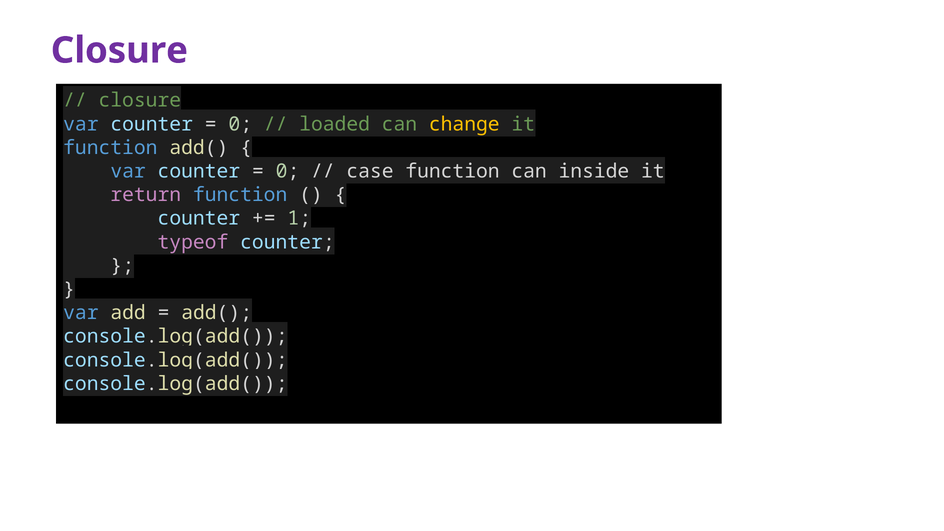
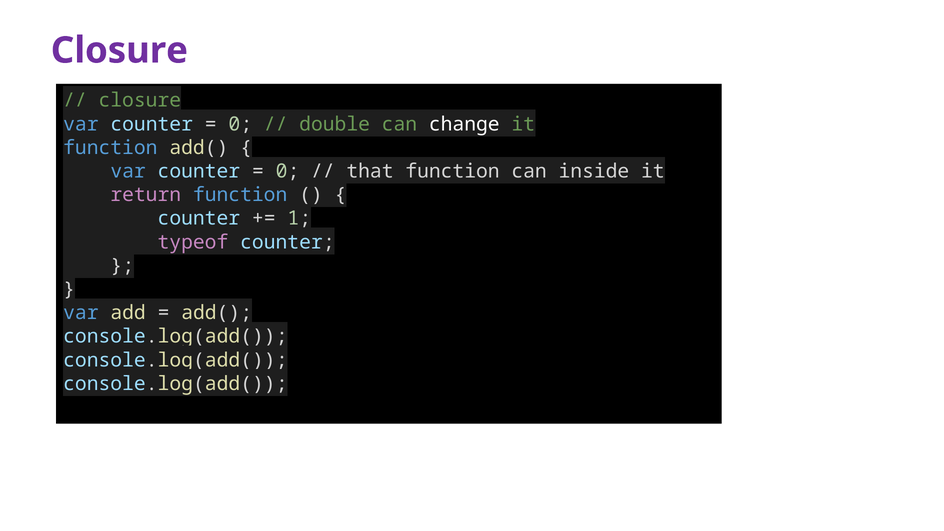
loaded: loaded -> double
change colour: yellow -> white
case: case -> that
